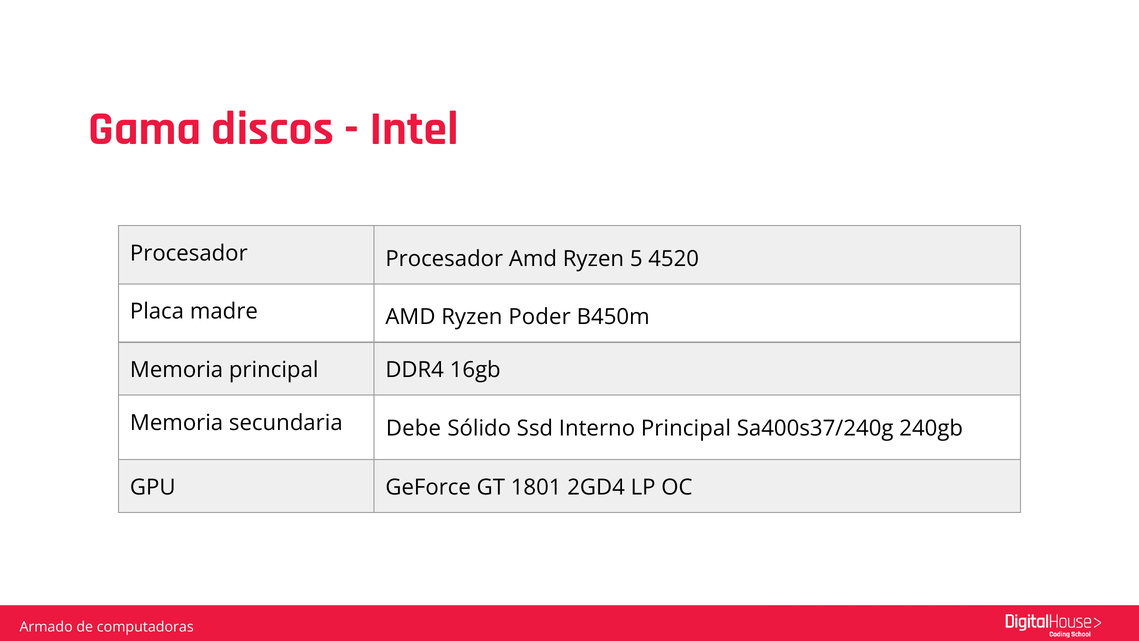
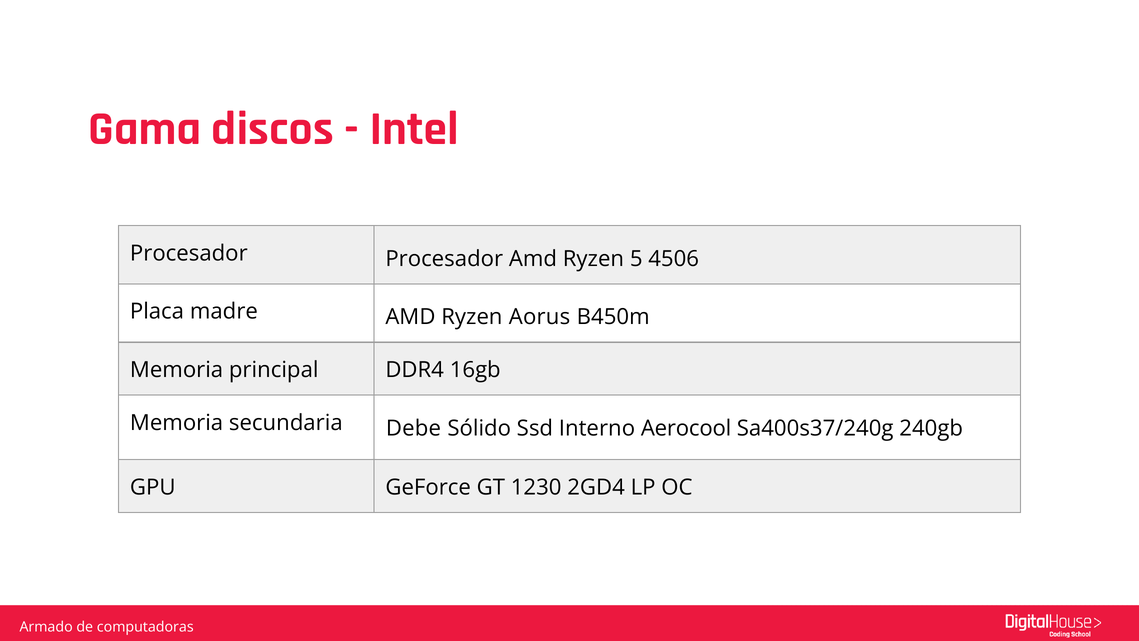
4520: 4520 -> 4506
Poder: Poder -> Aorus
Interno Principal: Principal -> Aerocool
1801: 1801 -> 1230
